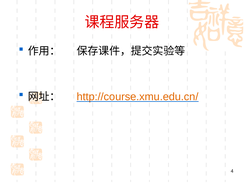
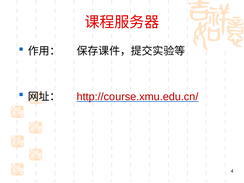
http://course.xmu.edu.cn/ colour: orange -> red
